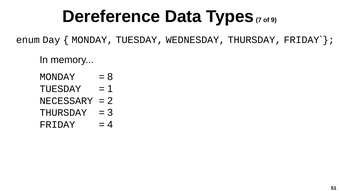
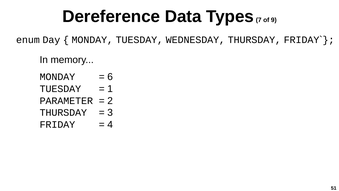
8: 8 -> 6
NECESSARY: NECESSARY -> PARAMETER
